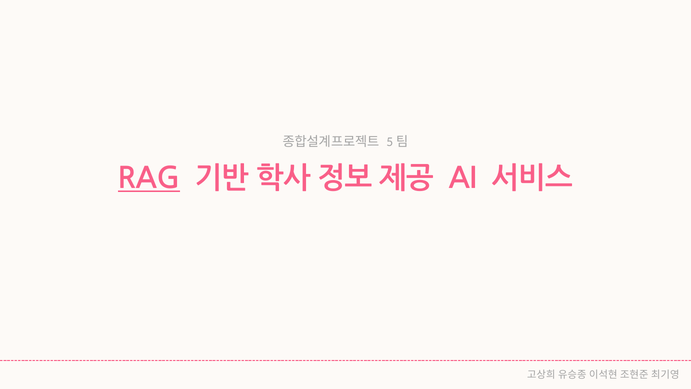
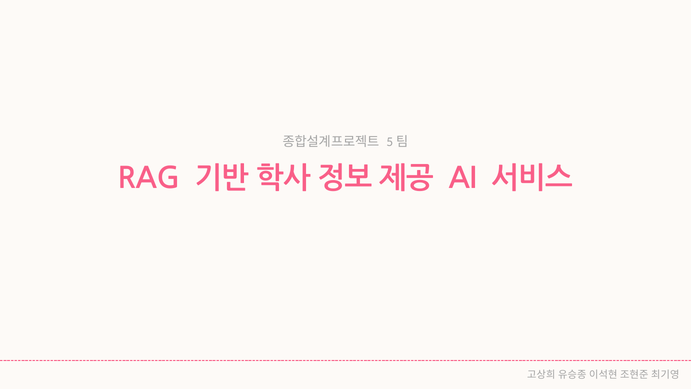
RAG underline: present -> none
